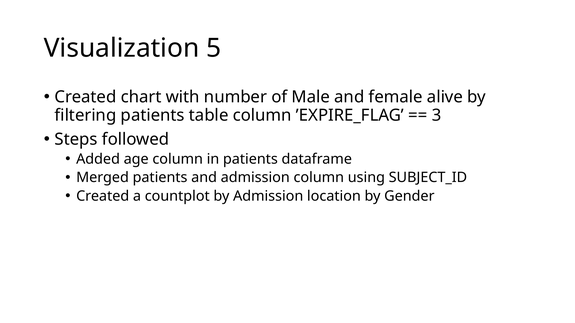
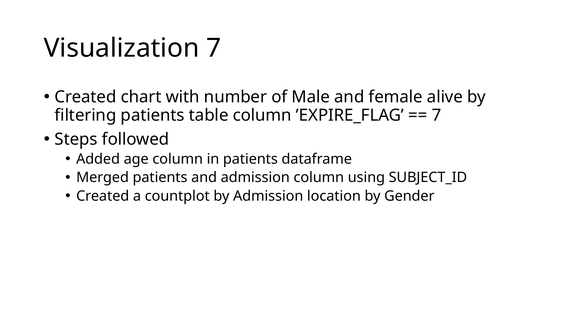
Visualization 5: 5 -> 7
3 at (437, 115): 3 -> 7
